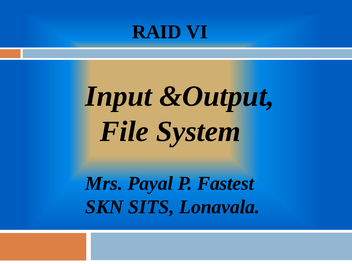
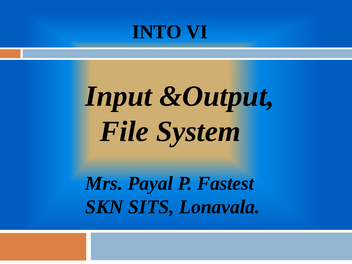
RAID: RAID -> INTO
